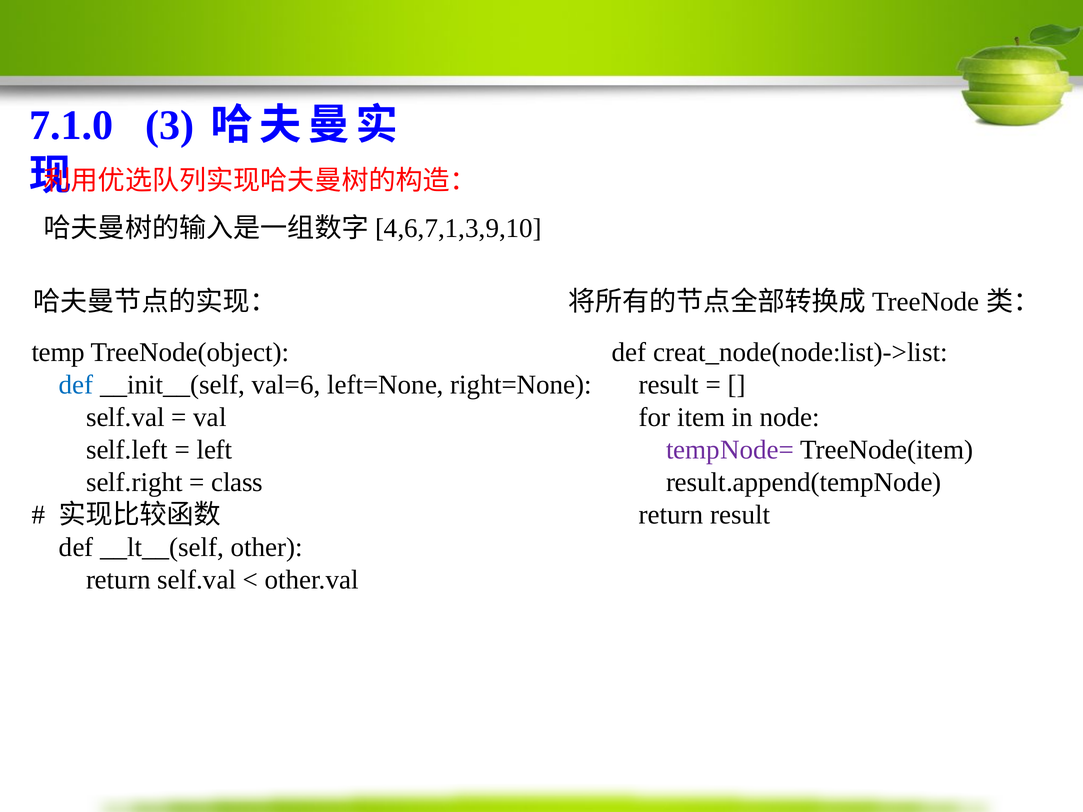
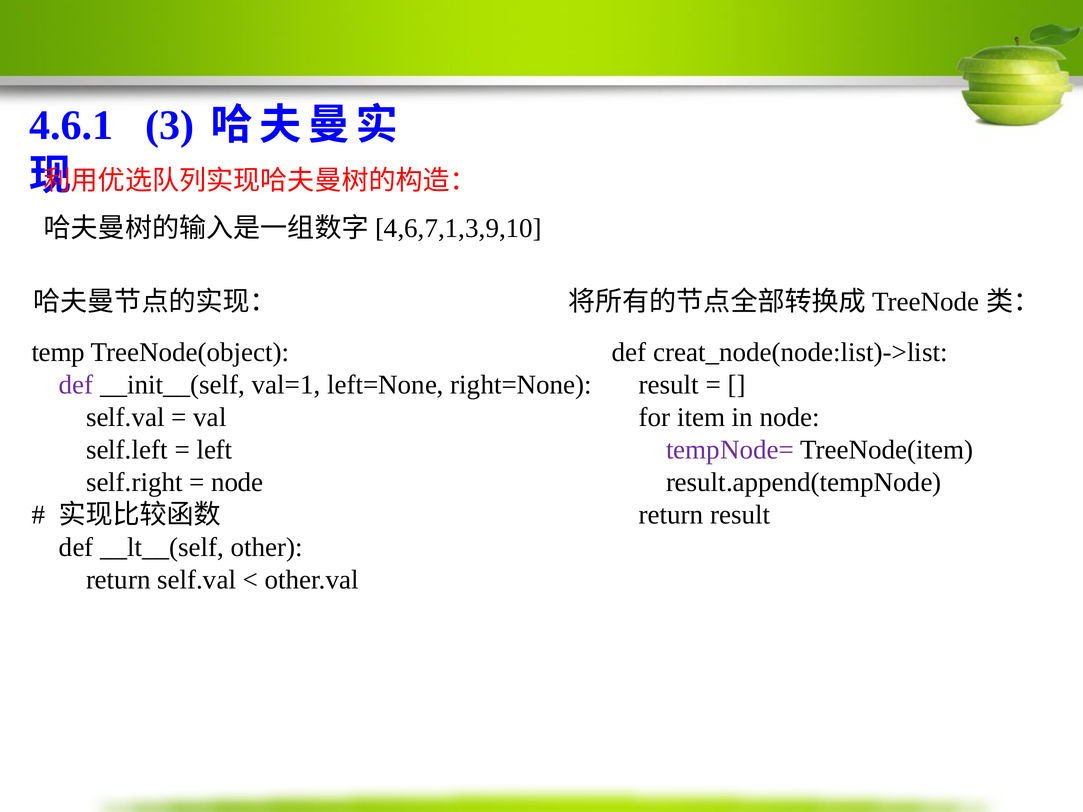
7.1.0: 7.1.0 -> 4.6.1
def at (76, 385) colour: blue -> purple
val=6: val=6 -> val=1
class at (237, 482): class -> node
